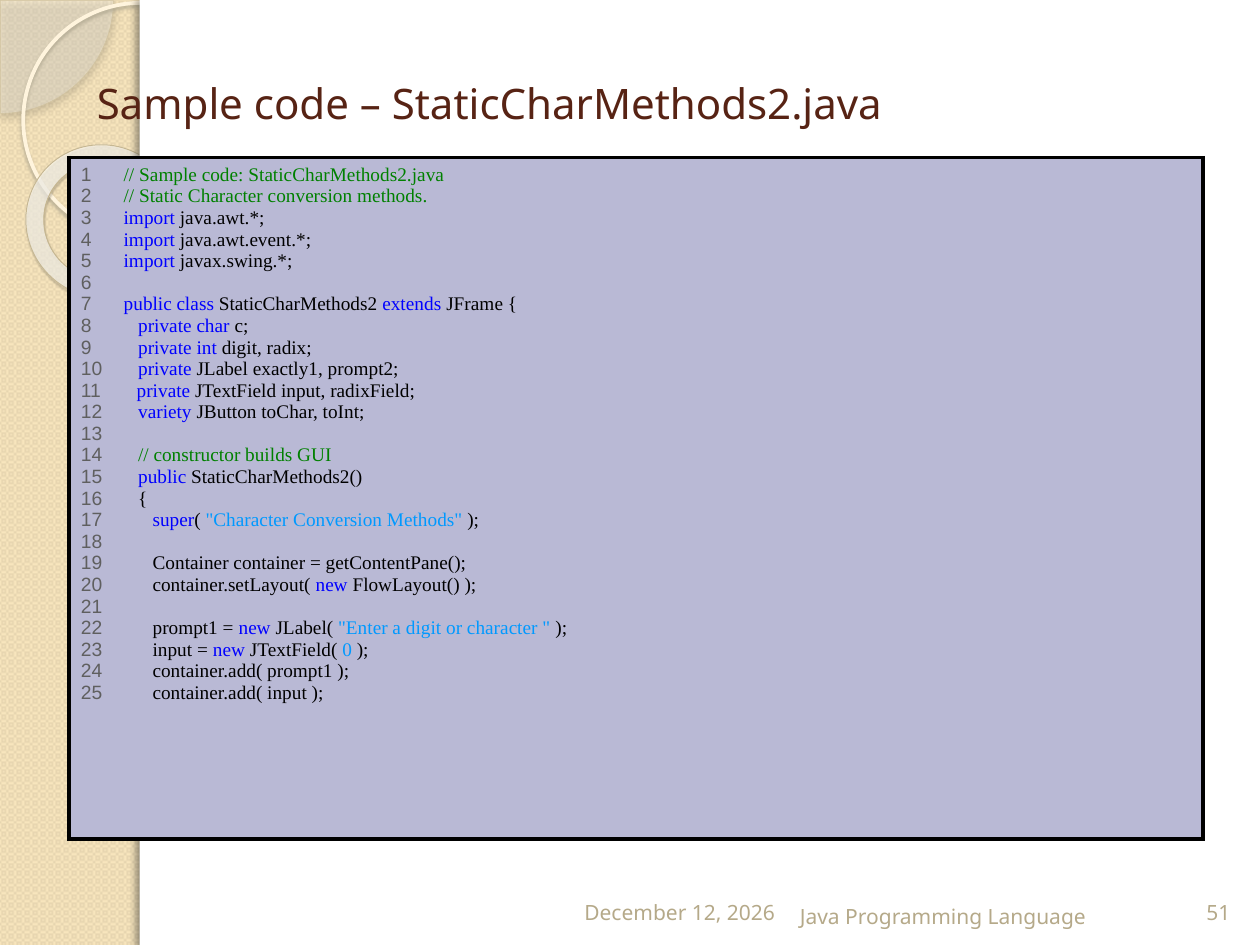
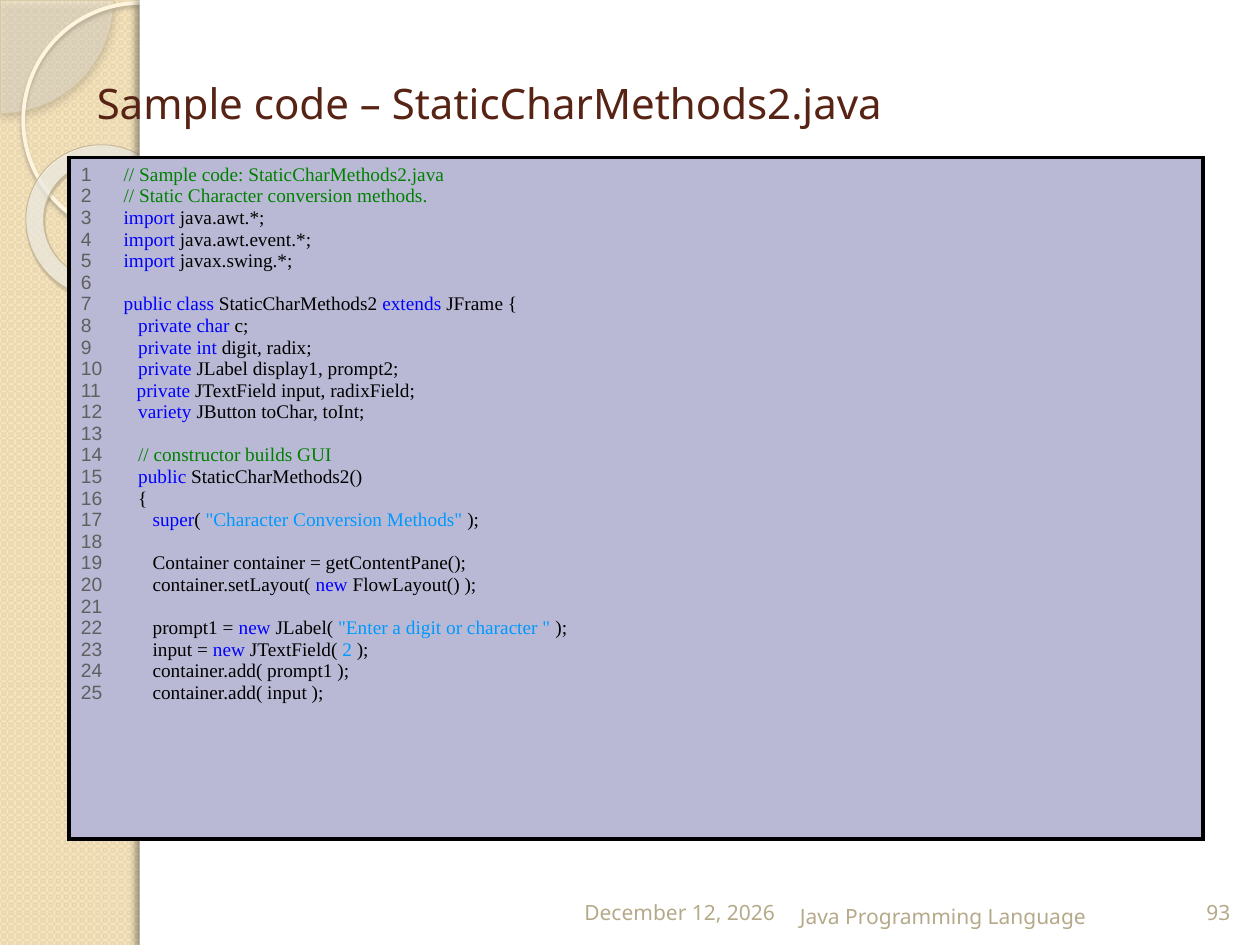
exactly1: exactly1 -> display1
JTextField( 0: 0 -> 2
51: 51 -> 93
